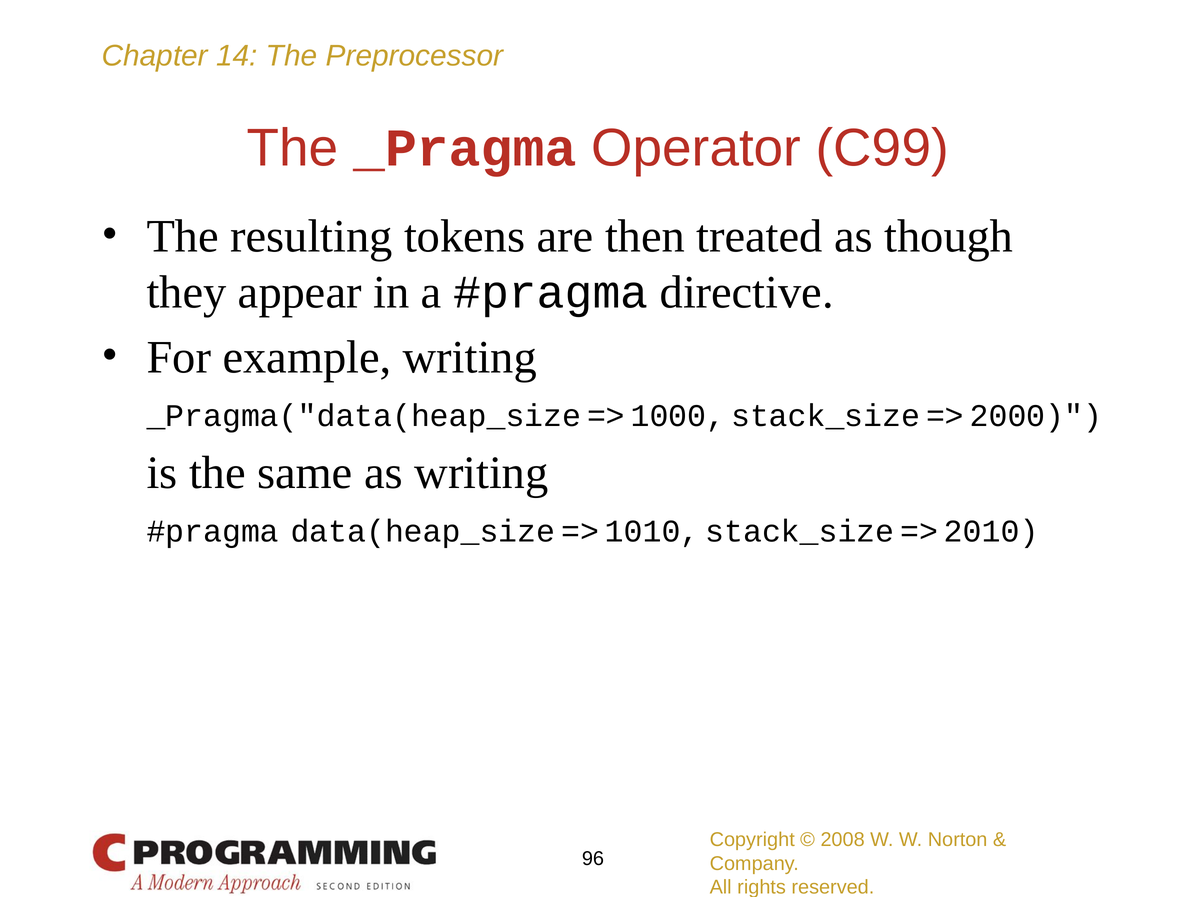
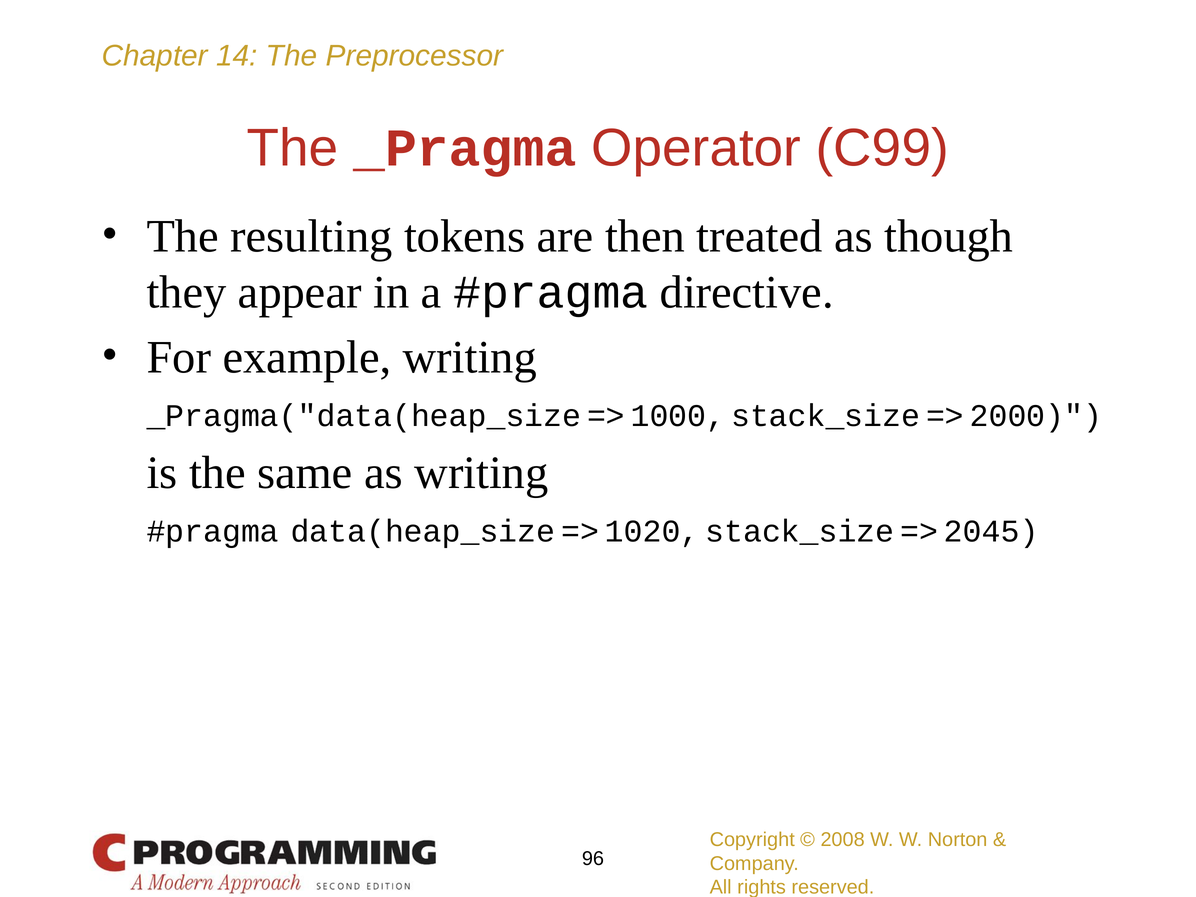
1010: 1010 -> 1020
2010: 2010 -> 2045
